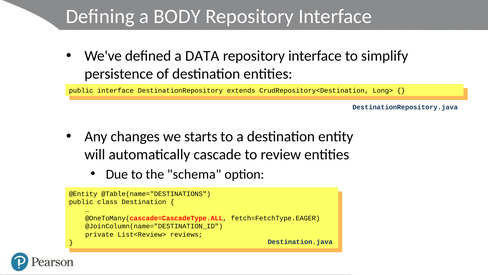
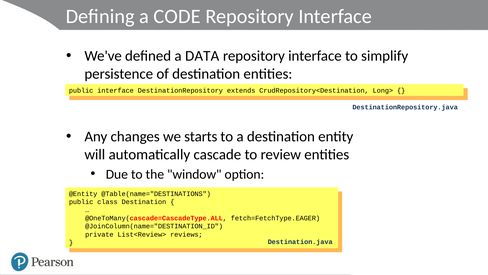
BODY: BODY -> CODE
schema: schema -> window
